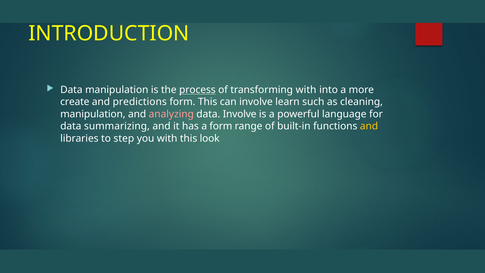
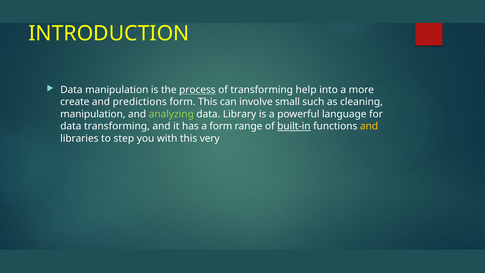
transforming with: with -> help
learn: learn -> small
analyzing colour: pink -> light green
data Involve: Involve -> Library
data summarizing: summarizing -> transforming
built-in underline: none -> present
look: look -> very
